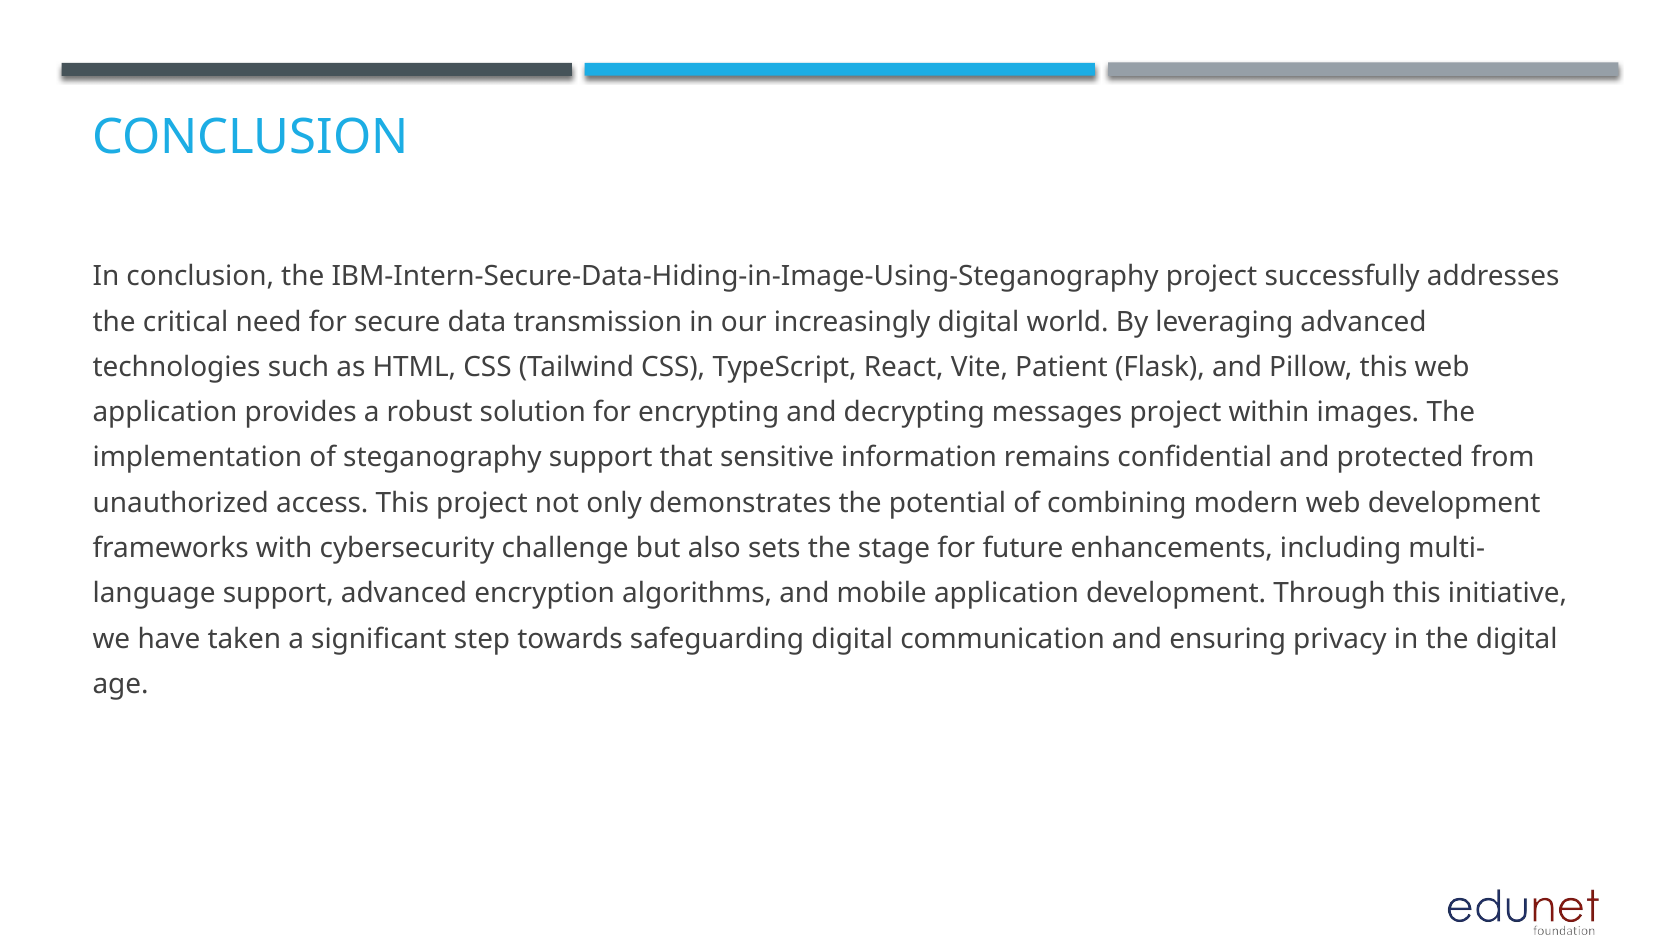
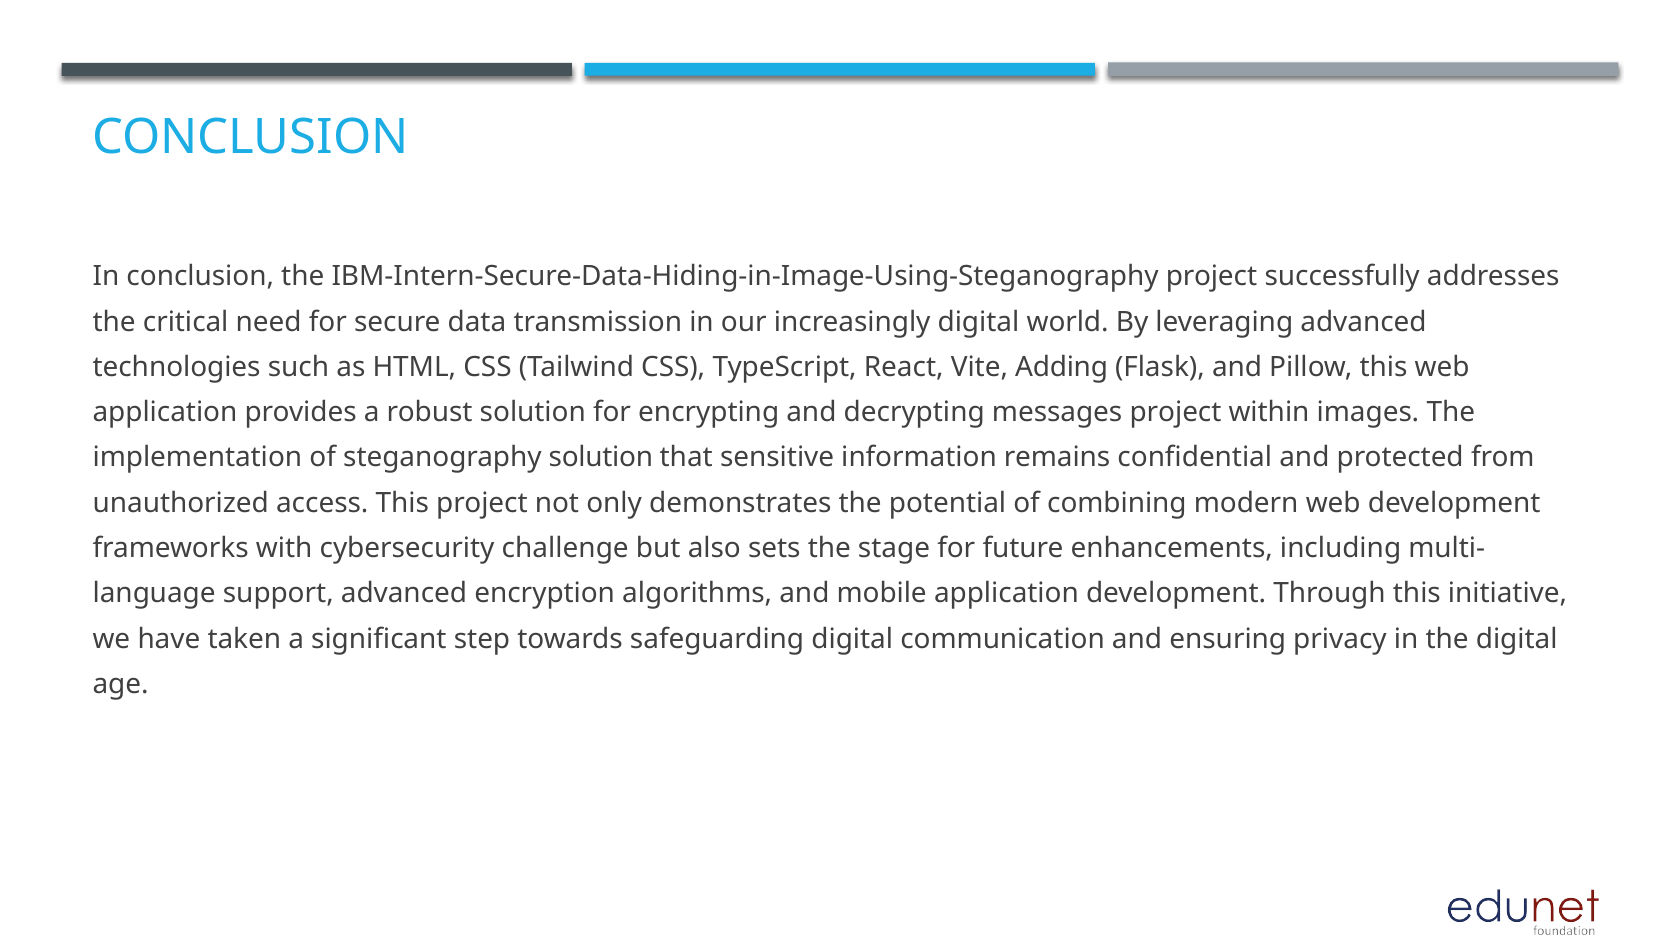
Patient: Patient -> Adding
steganography support: support -> solution
